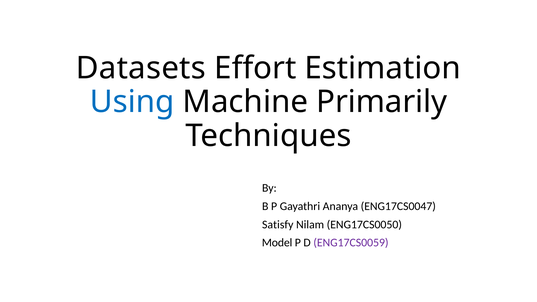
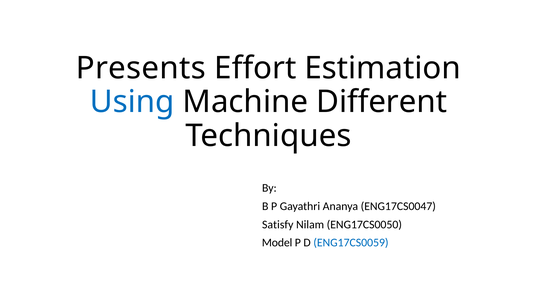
Datasets: Datasets -> Presents
Primarily: Primarily -> Different
ENG17CS0059 colour: purple -> blue
